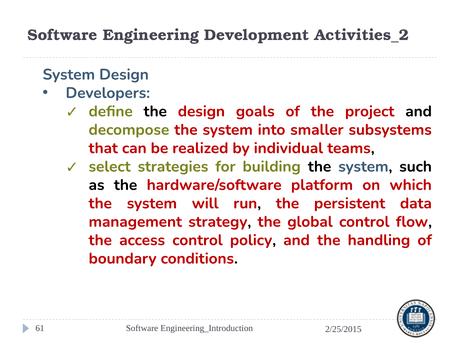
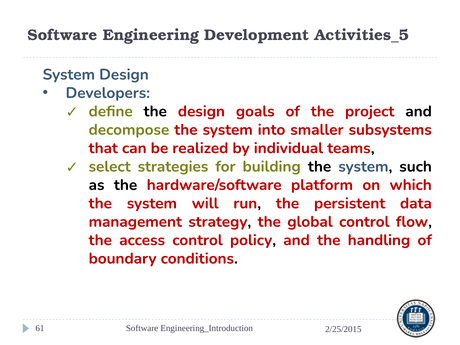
Activities_2: Activities_2 -> Activities_5
